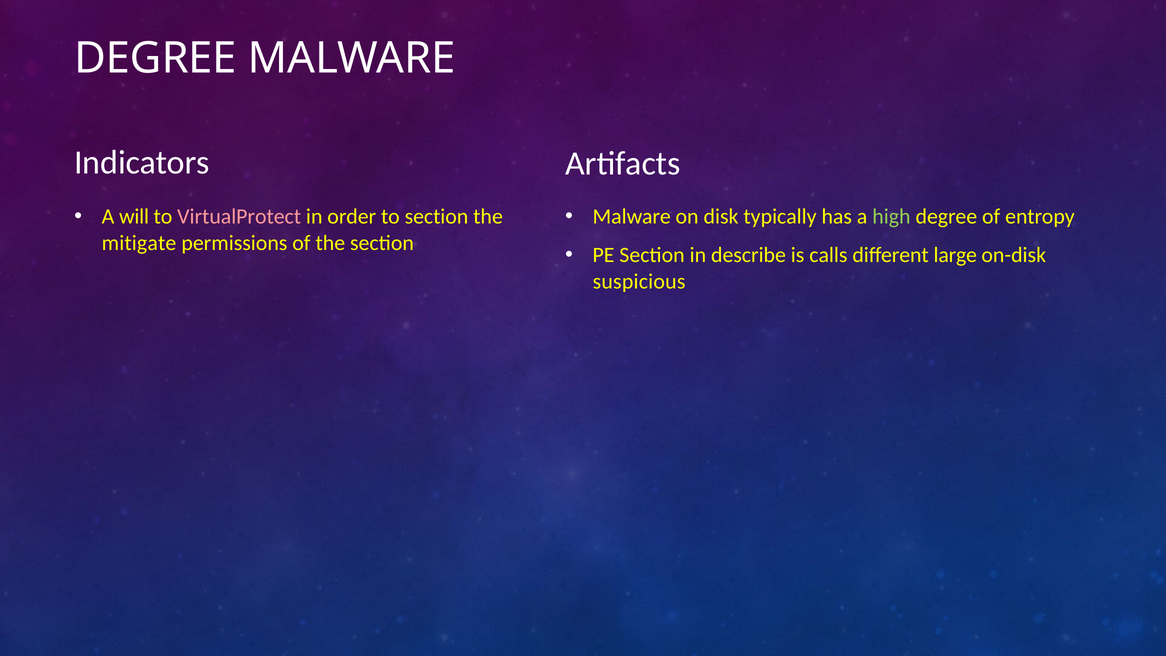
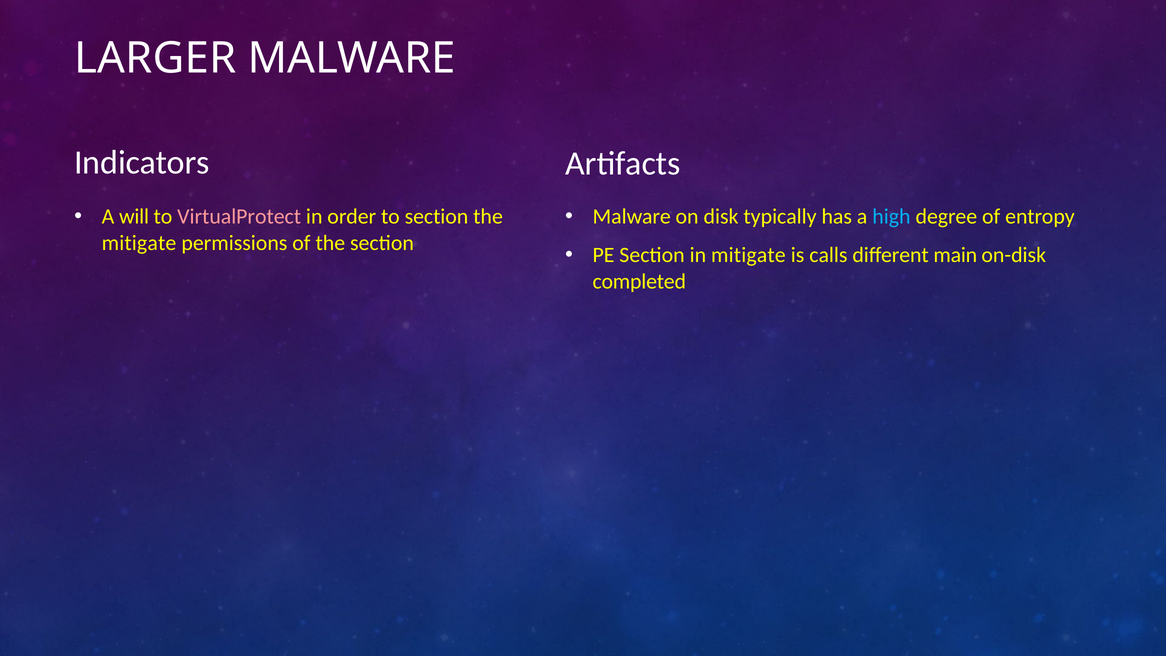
DEGREE at (156, 58): DEGREE -> LARGER
high colour: light green -> light blue
in describe: describe -> mitigate
large: large -> main
suspicious: suspicious -> completed
